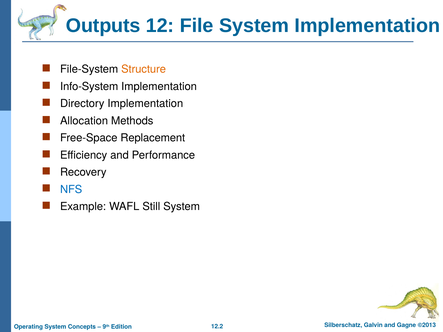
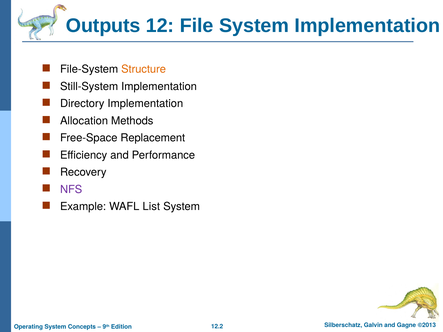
Info-System: Info-System -> Still-System
NFS colour: blue -> purple
Still: Still -> List
